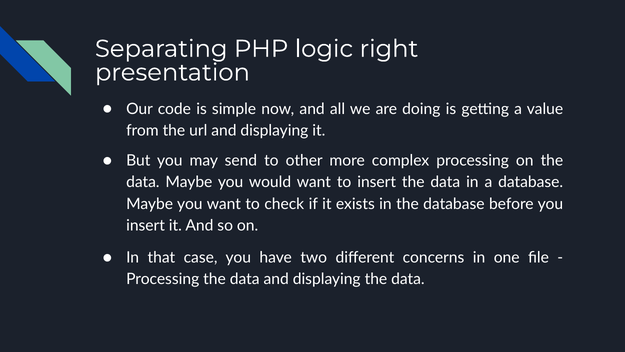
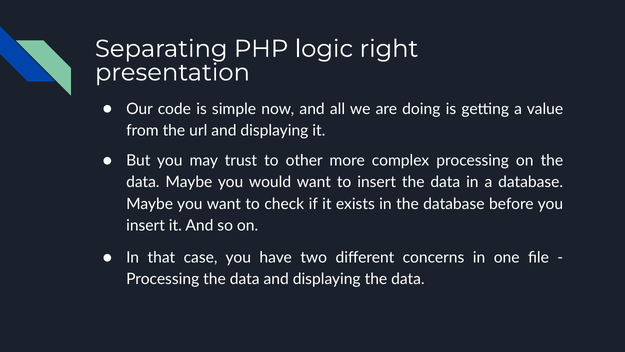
send: send -> trust
